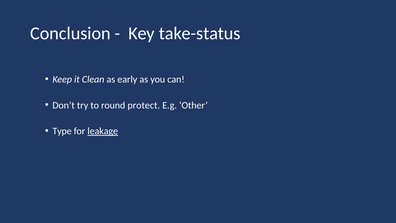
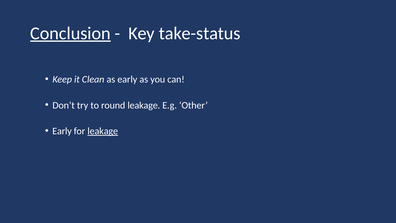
Conclusion underline: none -> present
round protect: protect -> leakage
Type at (62, 131): Type -> Early
